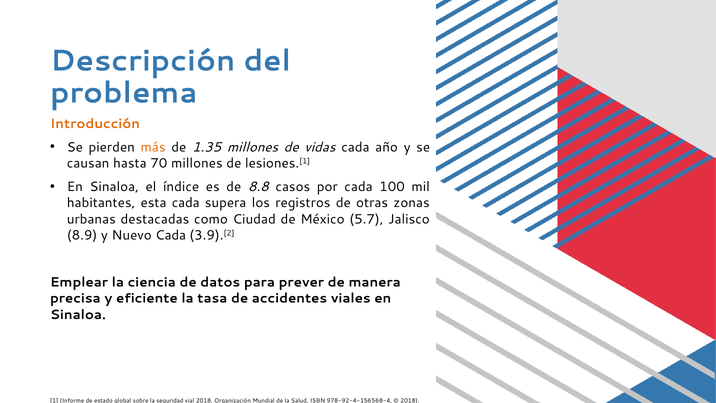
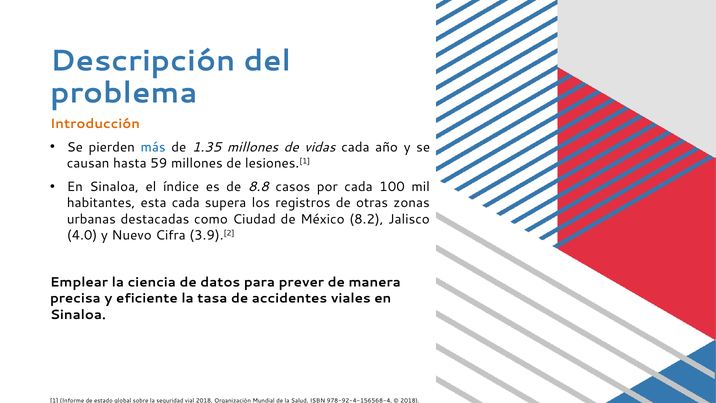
más colour: orange -> blue
70: 70 -> 59
5.7: 5.7 -> 8.2
8.9: 8.9 -> 4.0
Nuevo Cada: Cada -> Cifra
